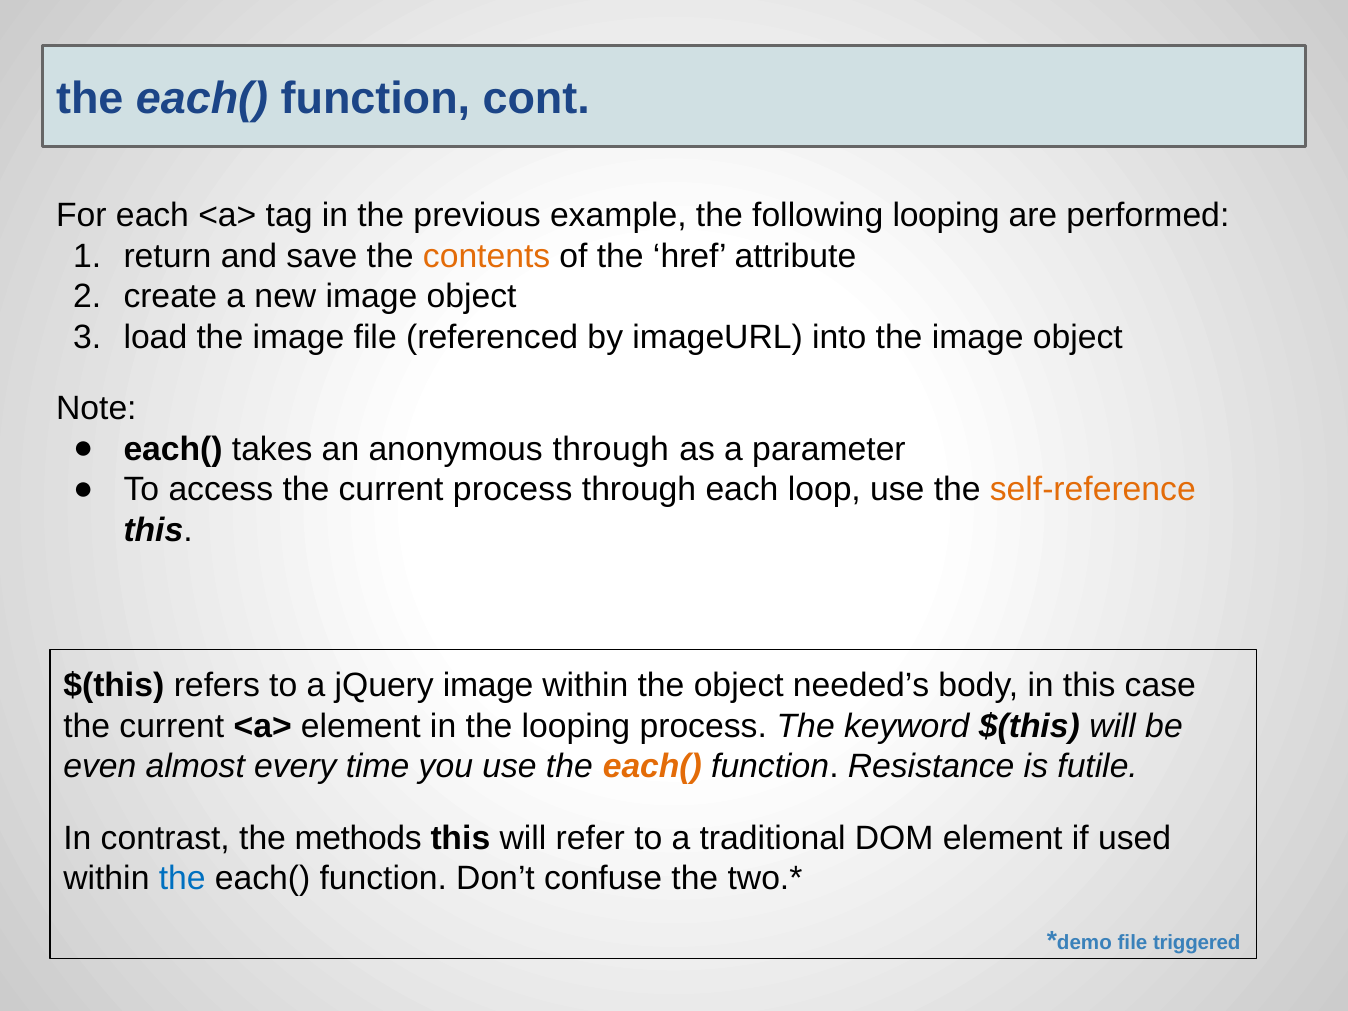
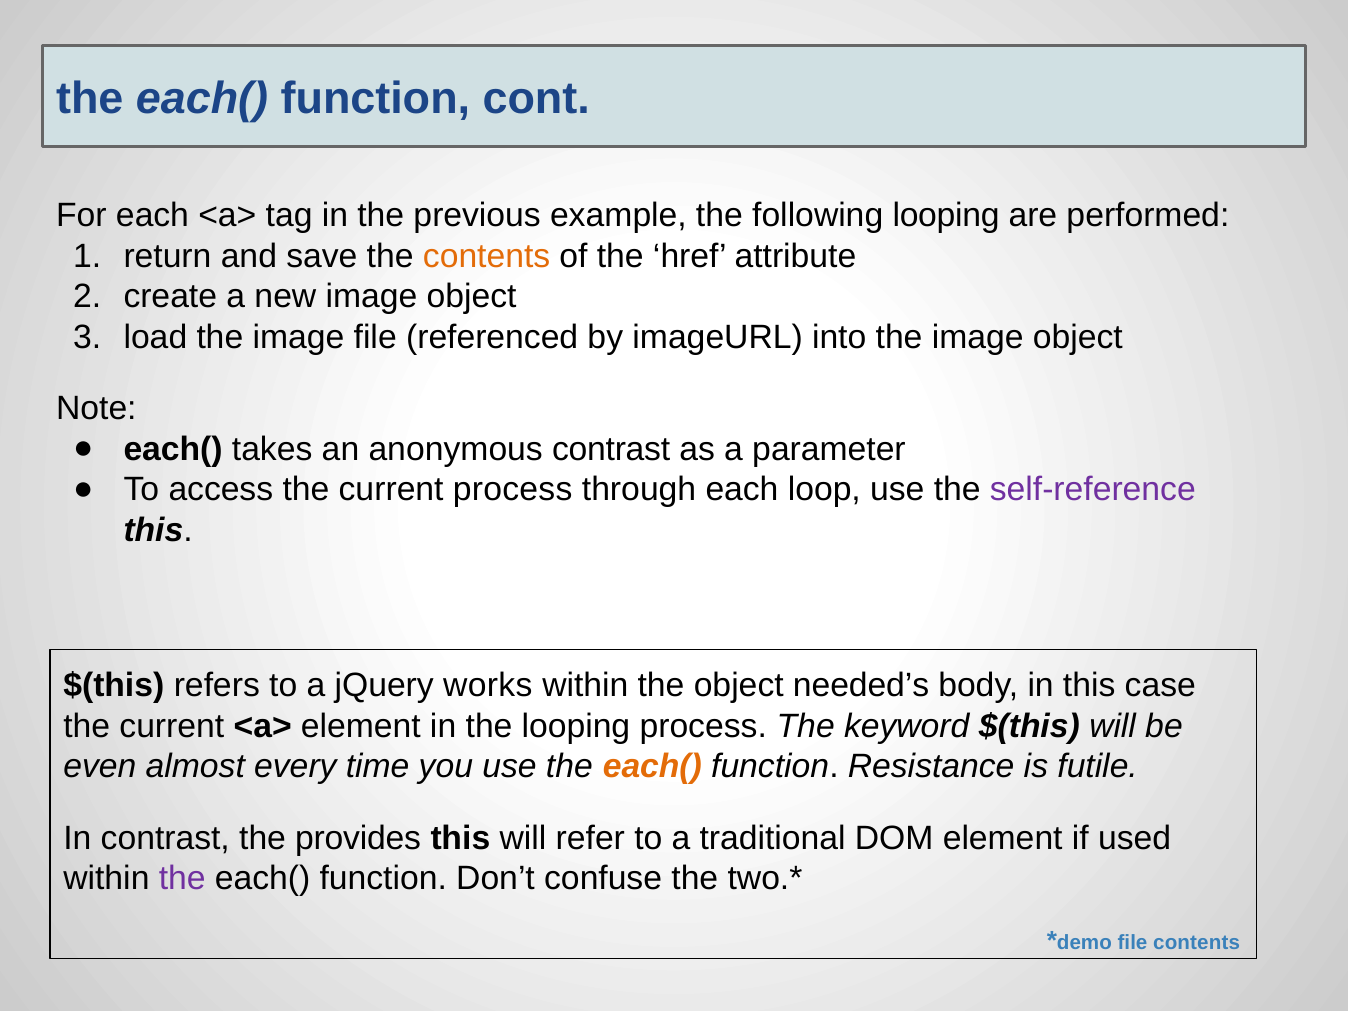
anonymous through: through -> contrast
self-reference colour: orange -> purple
jQuery image: image -> works
methods: methods -> provides
the at (182, 879) colour: blue -> purple
file triggered: triggered -> contents
